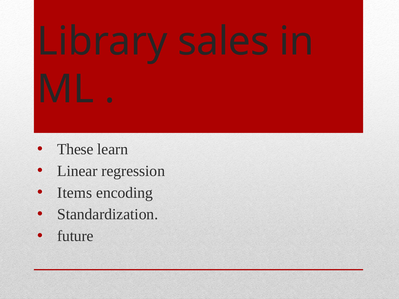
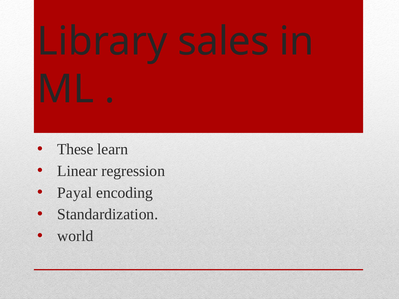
Items: Items -> Payal
future: future -> world
